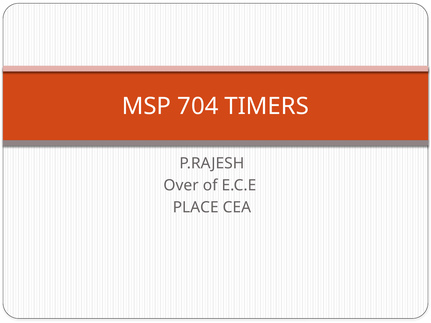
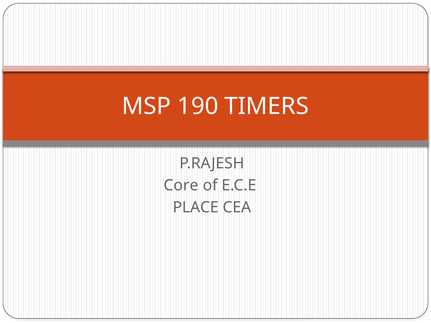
704: 704 -> 190
Over: Over -> Core
